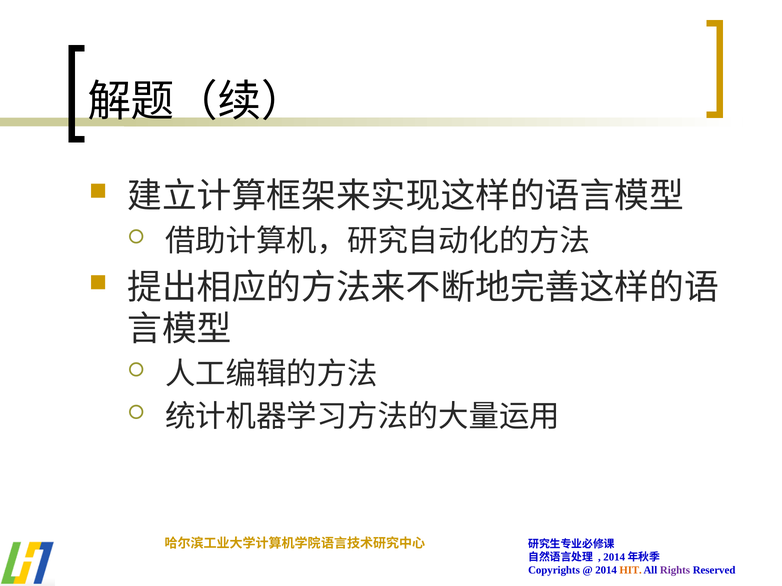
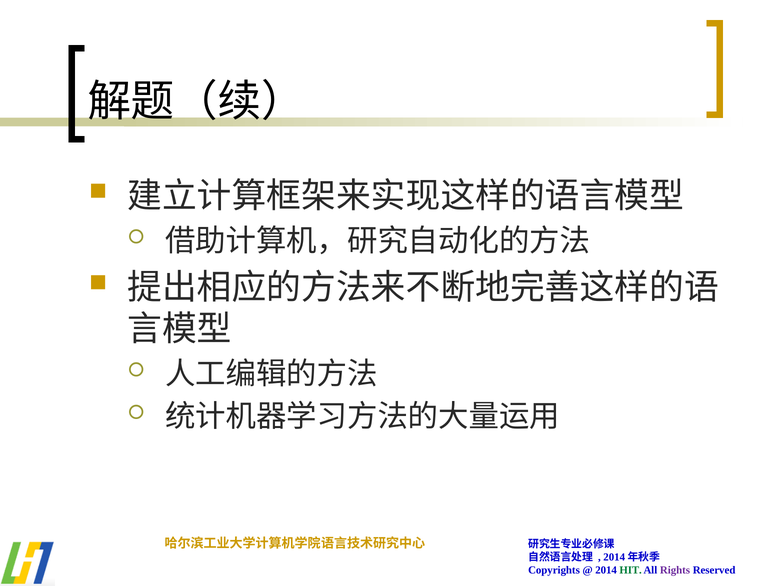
HIT colour: orange -> green
